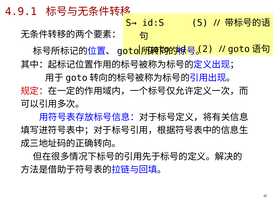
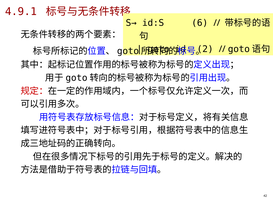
5: 5 -> 6
